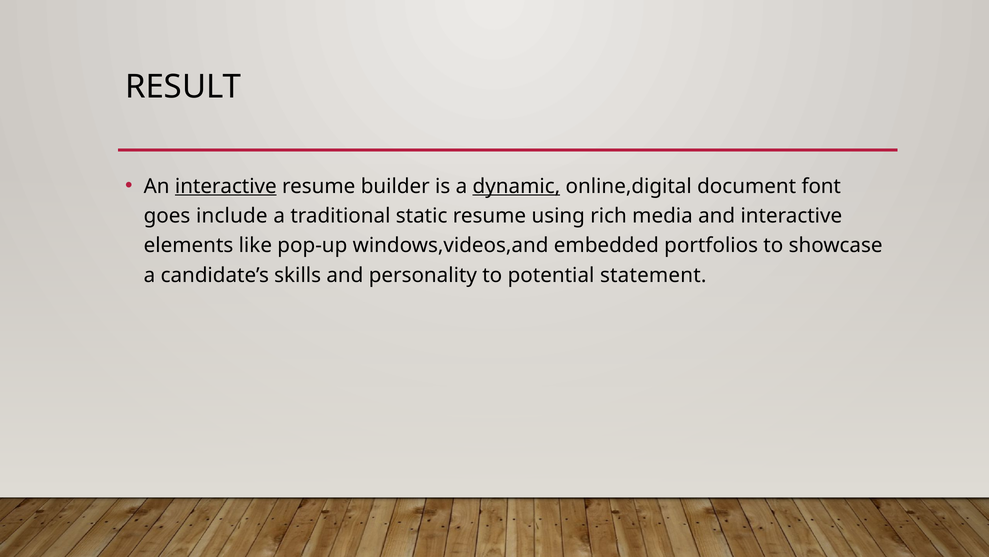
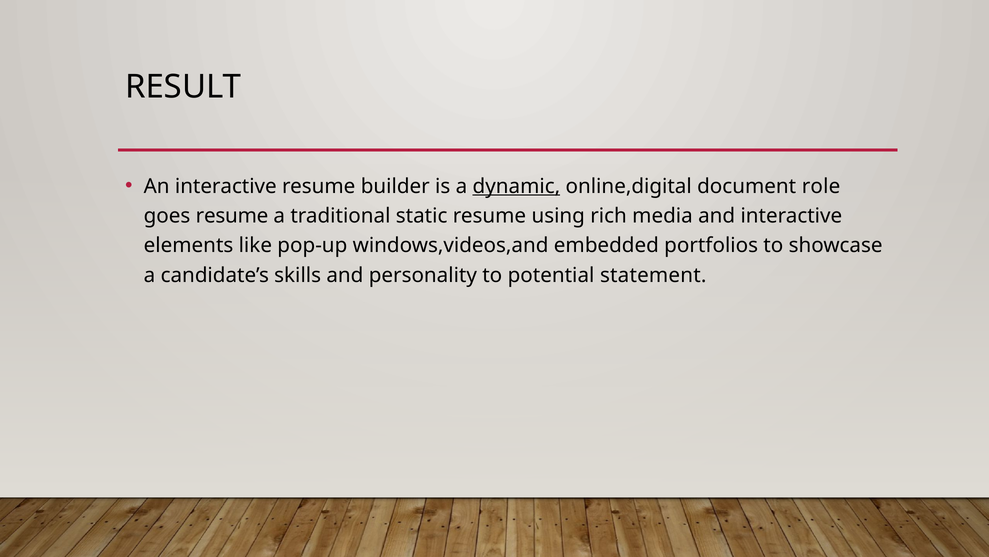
interactive at (226, 186) underline: present -> none
font: font -> role
goes include: include -> resume
